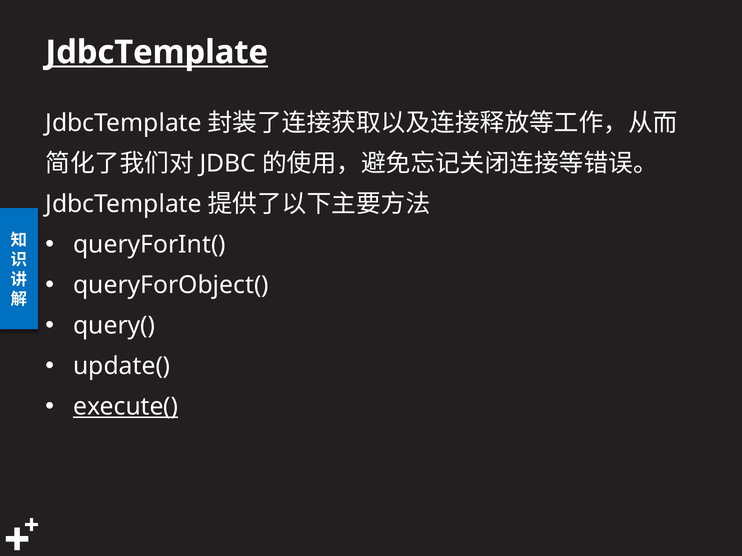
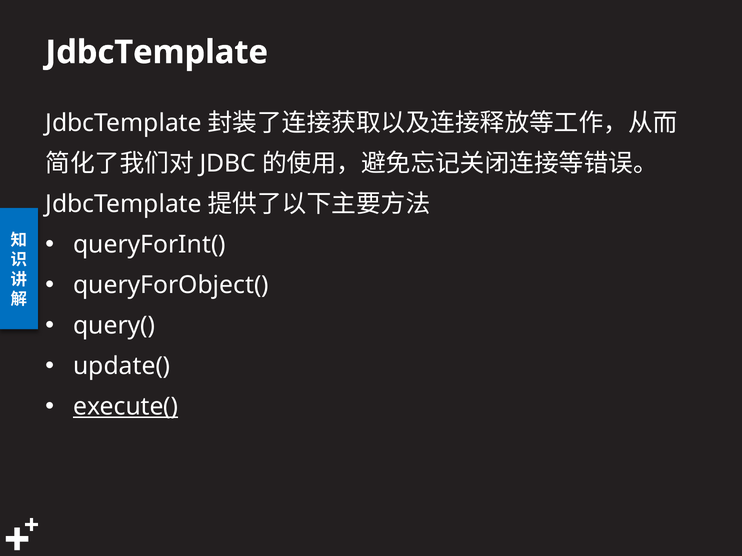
JdbcTemplate at (157, 52) underline: present -> none
